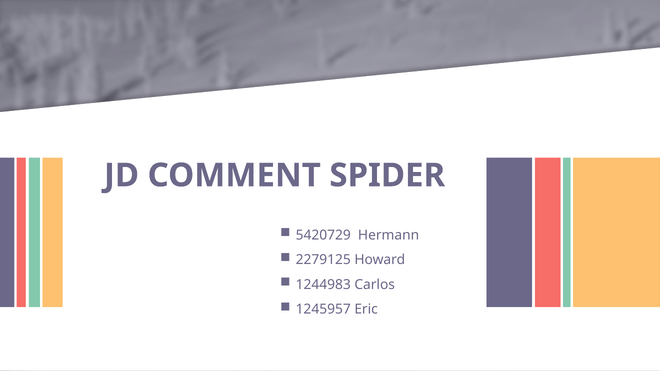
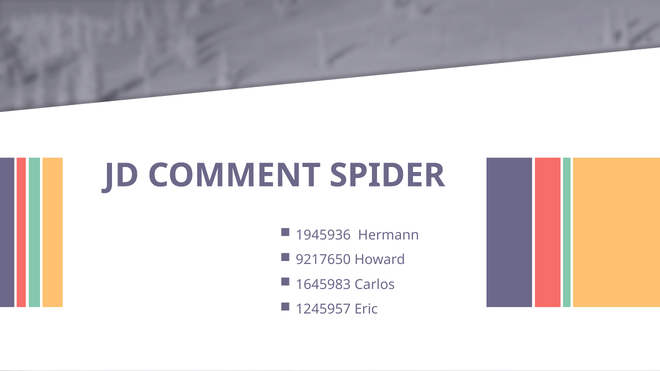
5420729: 5420729 -> 1945936
2279125: 2279125 -> 9217650
1244983: 1244983 -> 1645983
